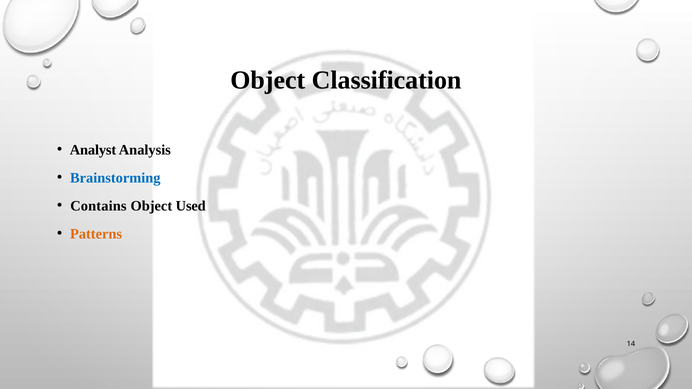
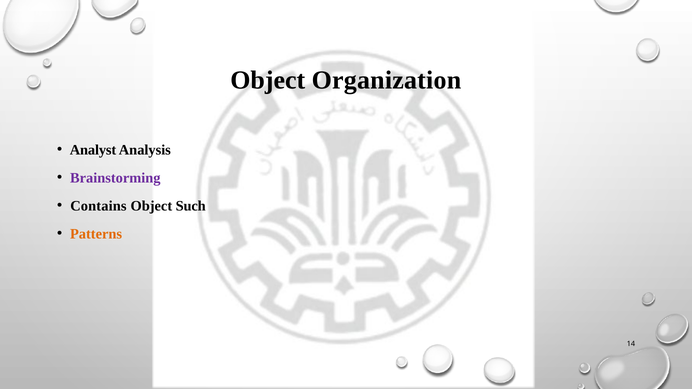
Classification: Classification -> Organization
Brainstorming colour: blue -> purple
Used: Used -> Such
